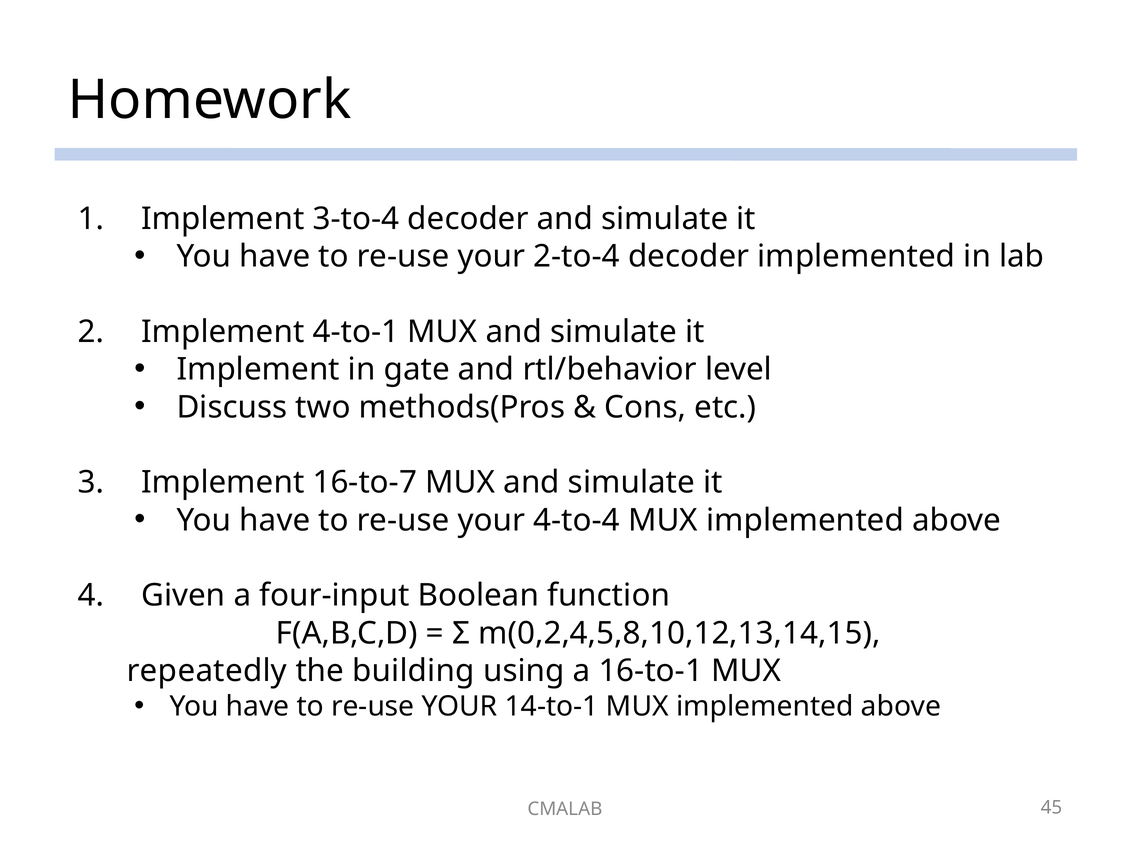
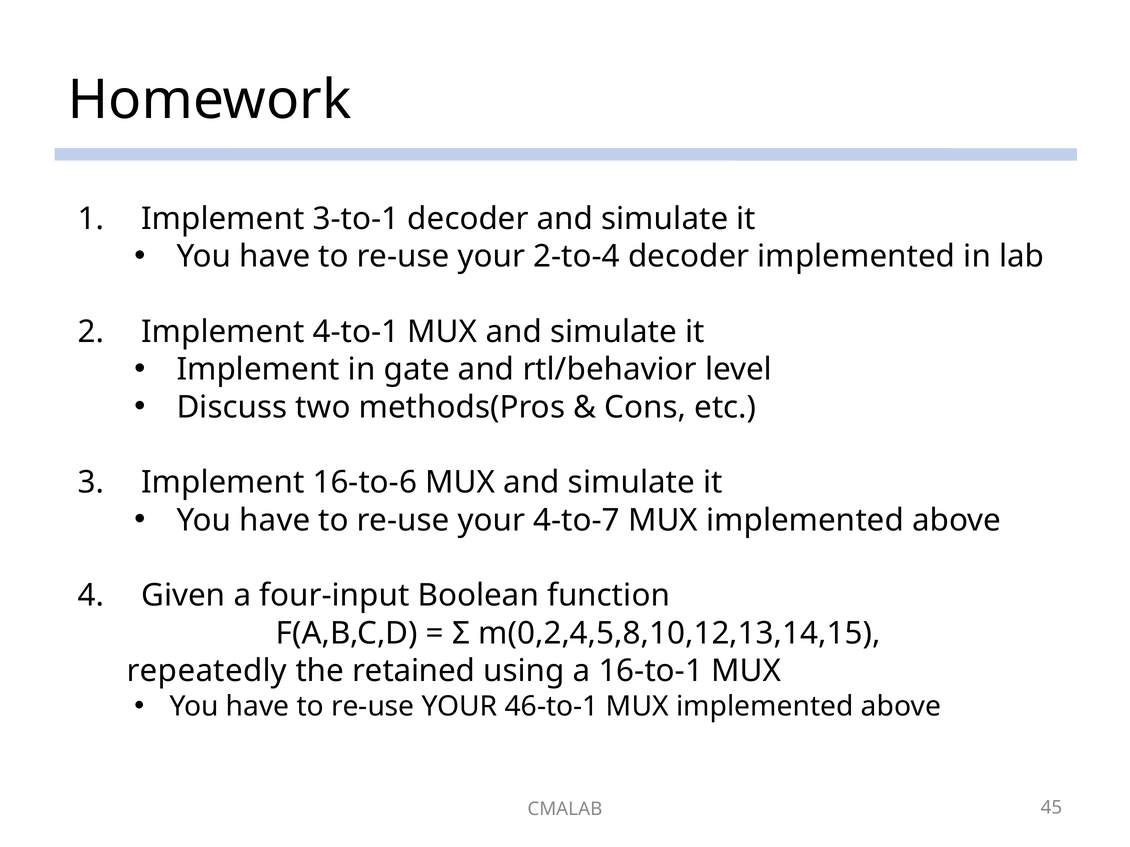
3-to-4: 3-to-4 -> 3-to-1
16-to-7: 16-to-7 -> 16-to-6
4-to-4: 4-to-4 -> 4-to-7
building: building -> retained
14-to-1: 14-to-1 -> 46-to-1
